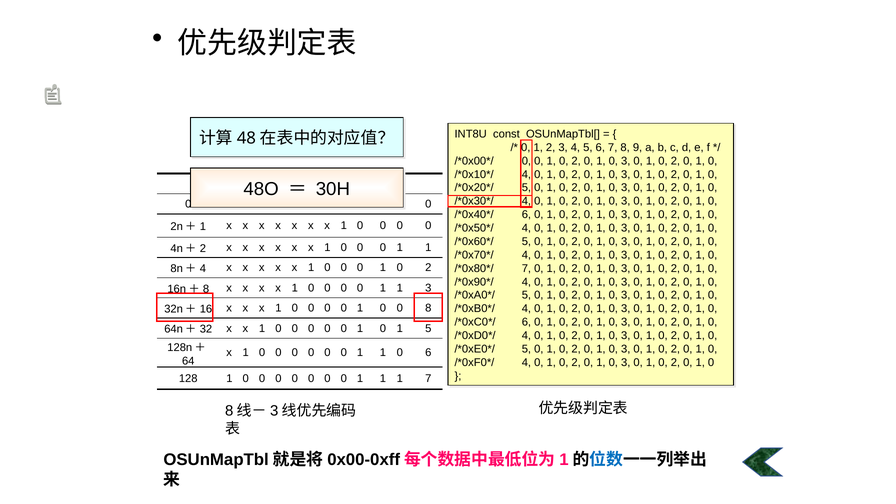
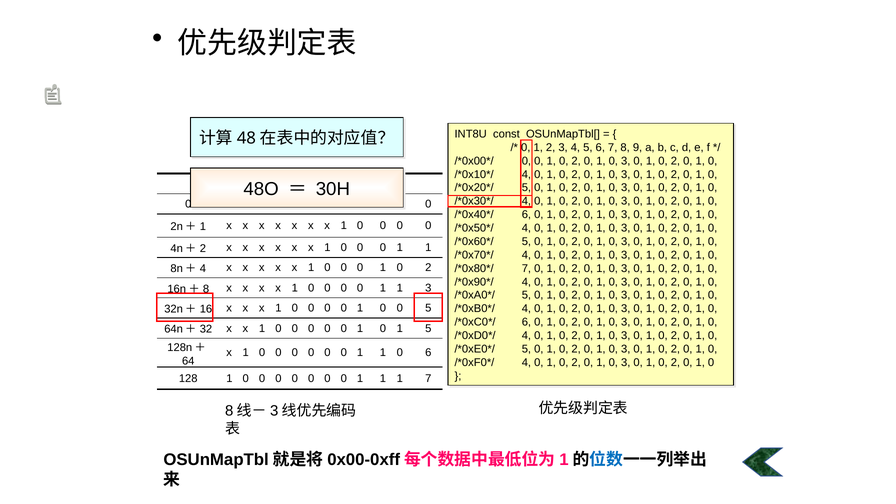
0 8: 8 -> 5
